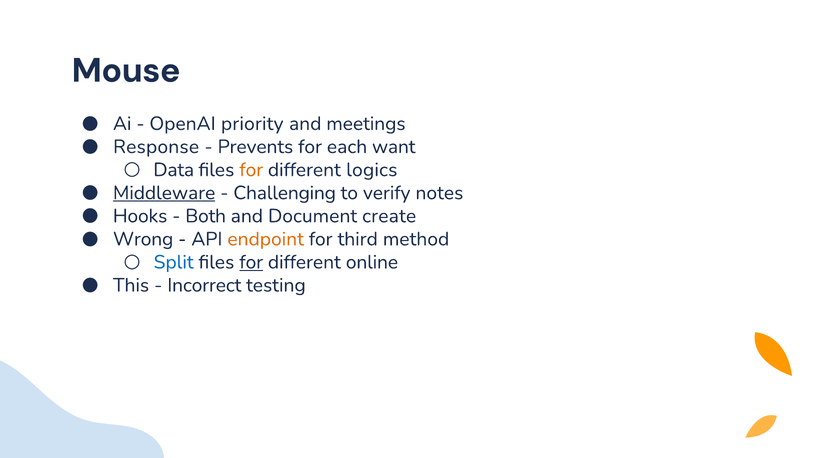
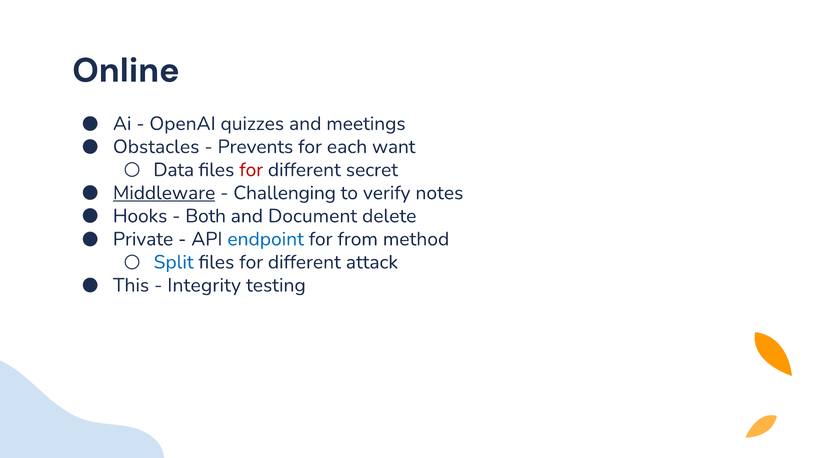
Mouse: Mouse -> Online
priority: priority -> quizzes
Response: Response -> Obstacles
for at (251, 170) colour: orange -> red
logics: logics -> secret
create: create -> delete
Wrong: Wrong -> Private
endpoint colour: orange -> blue
third: third -> from
for at (251, 262) underline: present -> none
online: online -> attack
Incorrect: Incorrect -> Integrity
